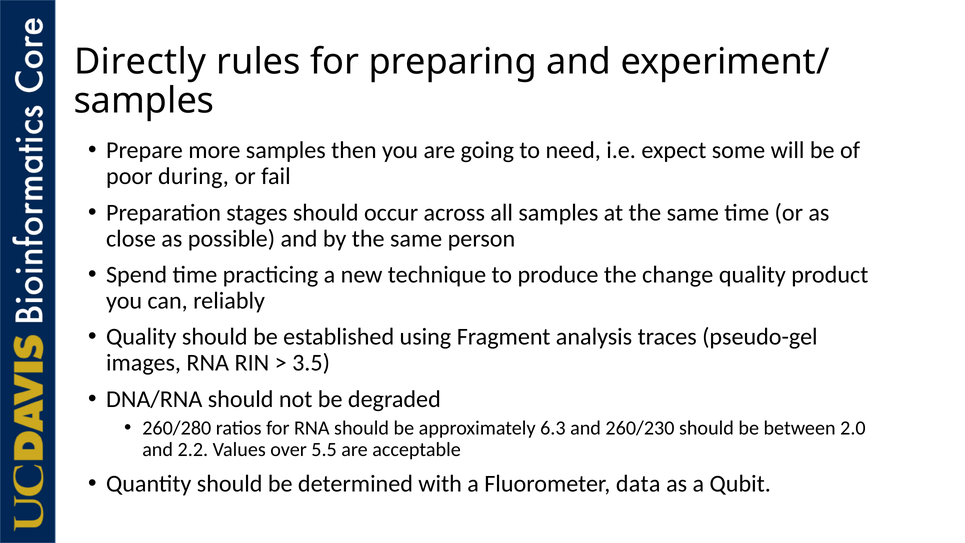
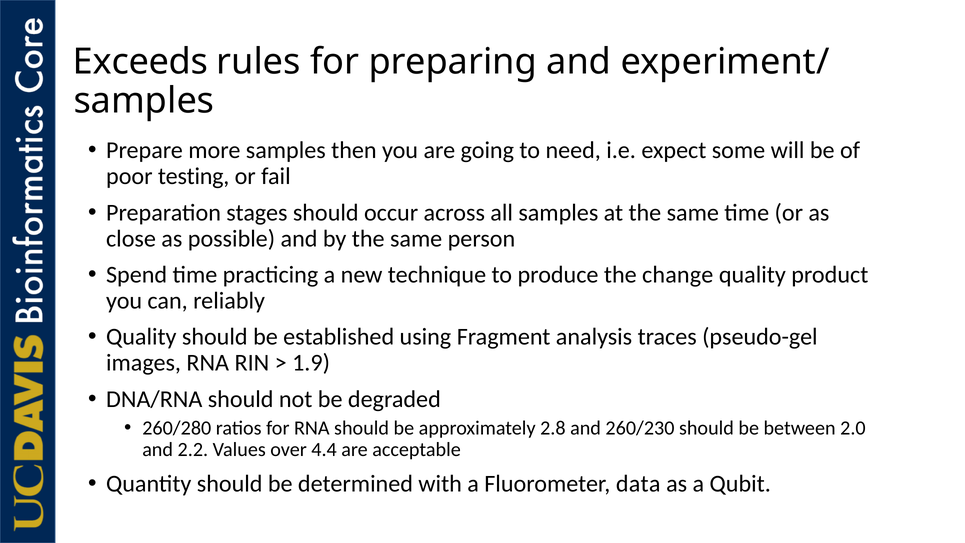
Directly: Directly -> Exceeds
during: during -> testing
3.5: 3.5 -> 1.9
6.3: 6.3 -> 2.8
5.5: 5.5 -> 4.4
